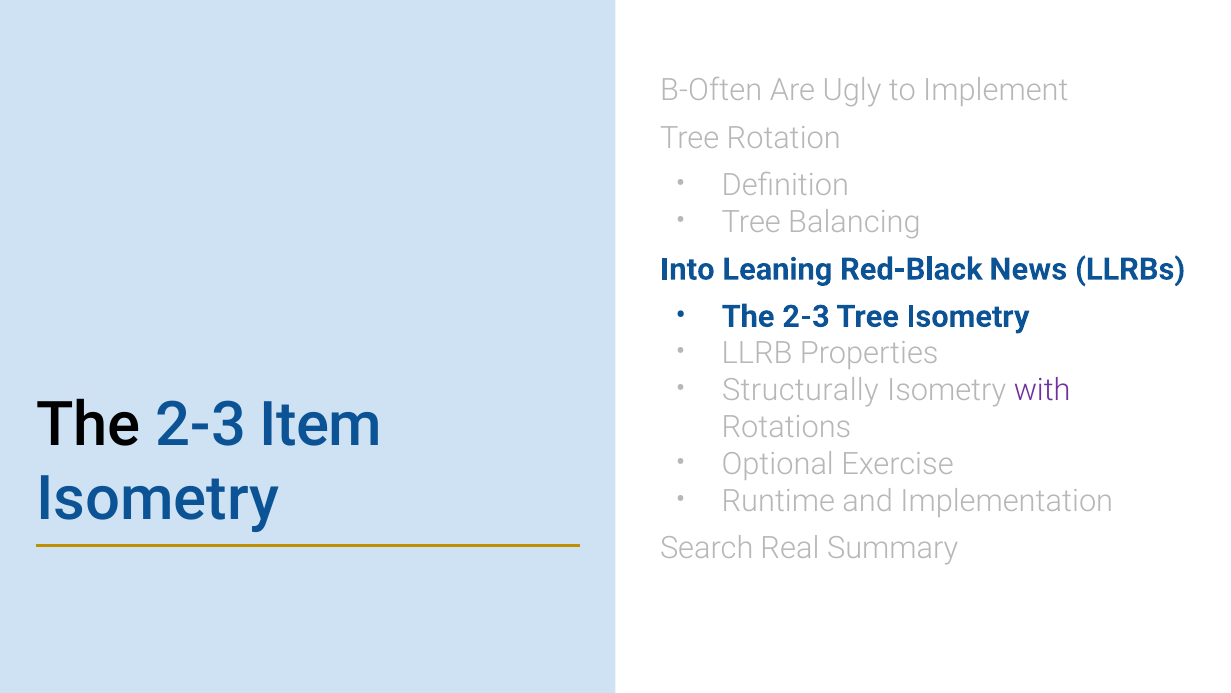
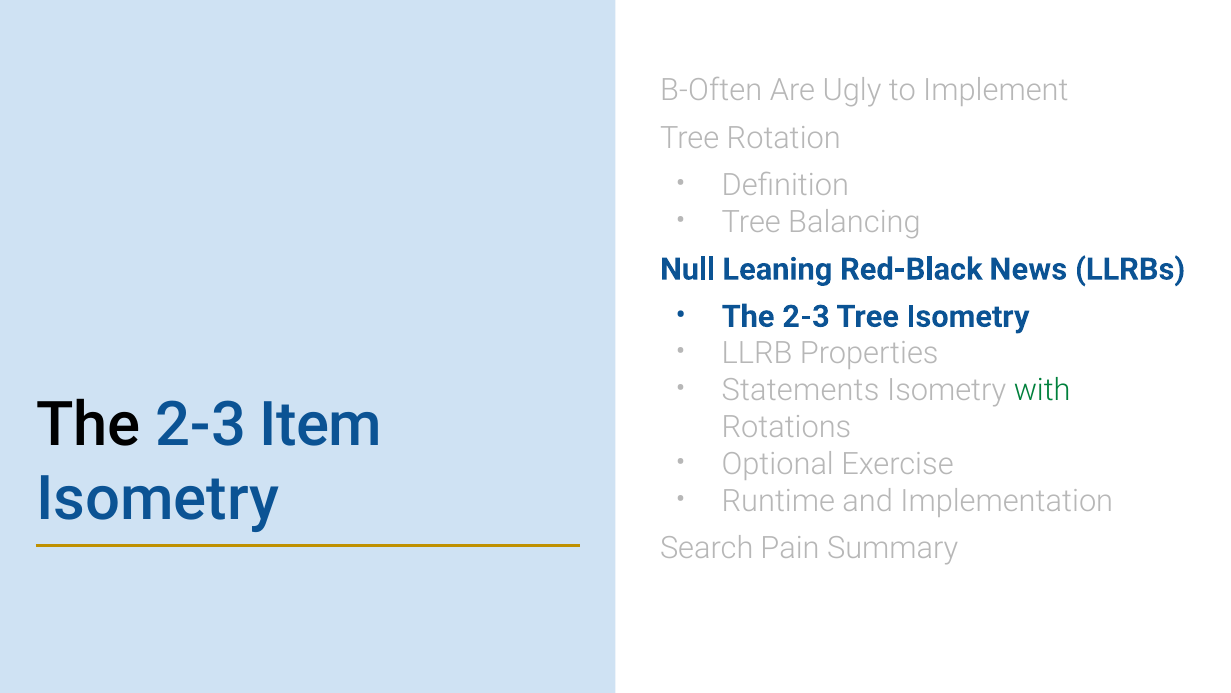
Into: Into -> Null
Structurally: Structurally -> Statements
with colour: purple -> green
Real: Real -> Pain
